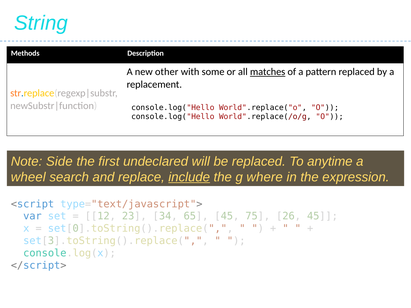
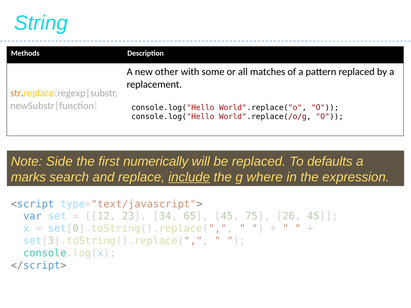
matches underline: present -> none
undeclared: undeclared -> numerically
anytime: anytime -> defaults
wheel: wheel -> marks
